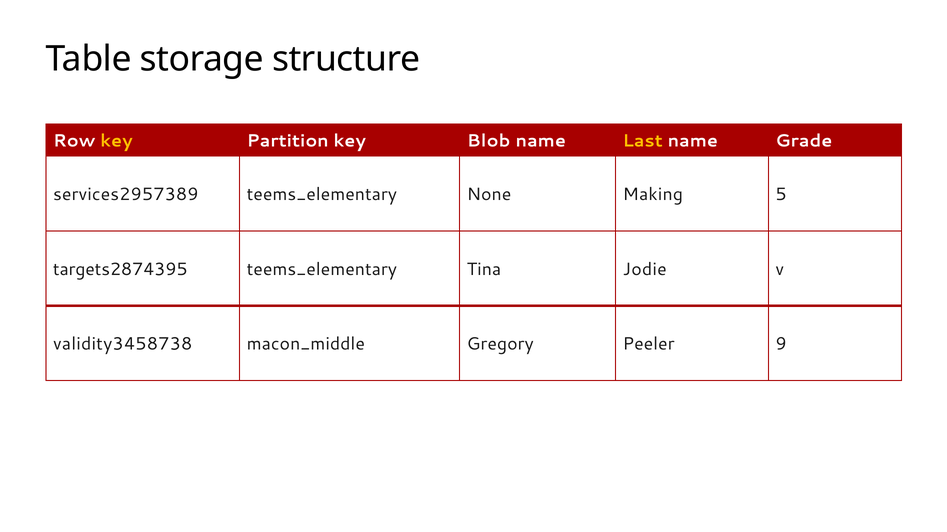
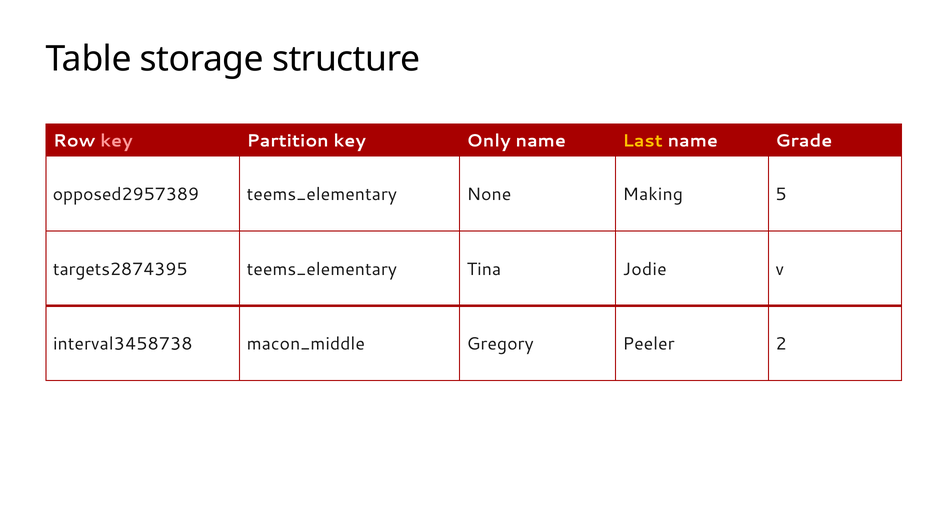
key at (116, 141) colour: yellow -> pink
Blob: Blob -> Only
services2957389: services2957389 -> opposed2957389
validity3458738: validity3458738 -> interval3458738
9: 9 -> 2
